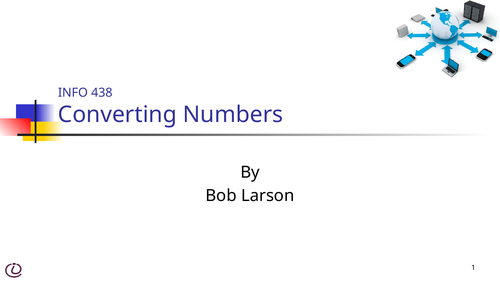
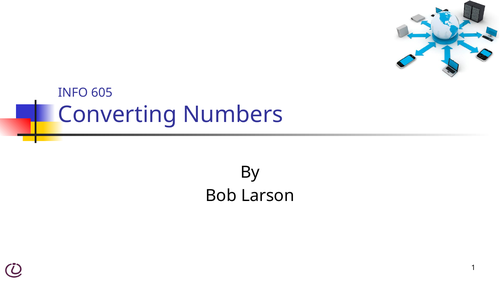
438: 438 -> 605
